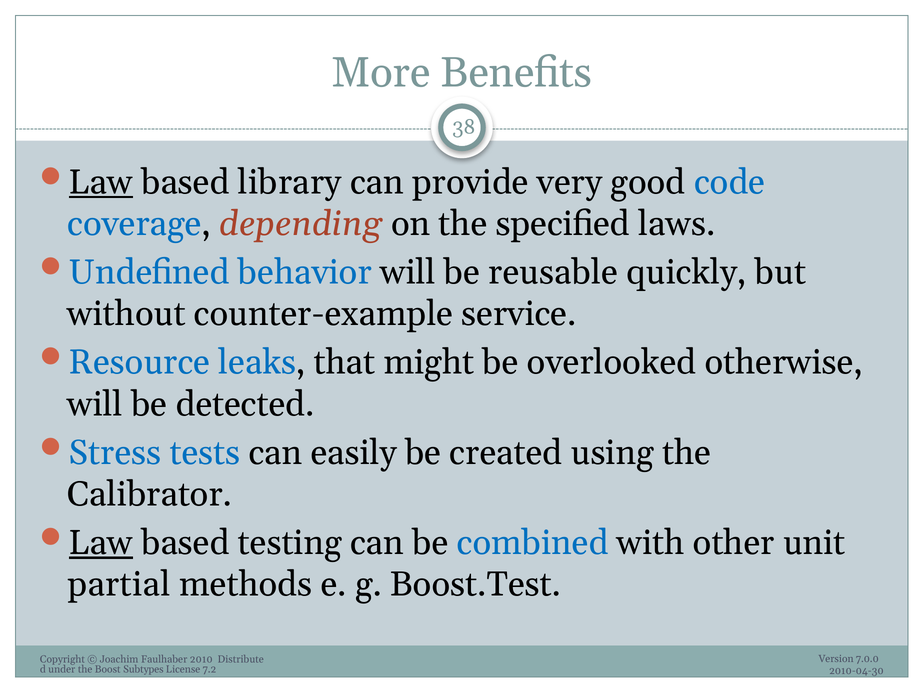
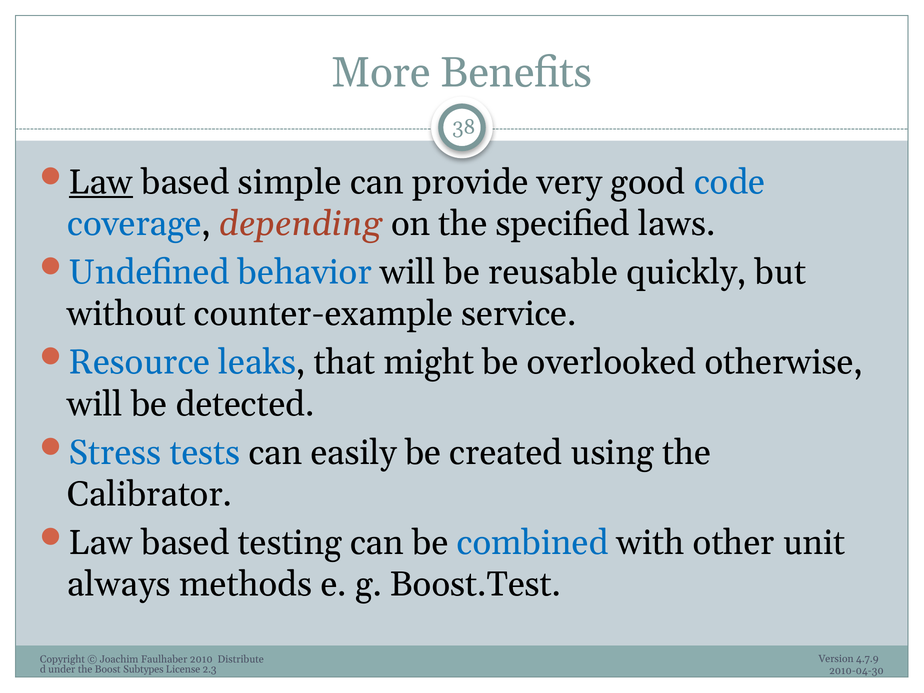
library: library -> simple
Law at (101, 543) underline: present -> none
partial: partial -> always
7.0.0: 7.0.0 -> 4.7.9
7.2: 7.2 -> 2.3
